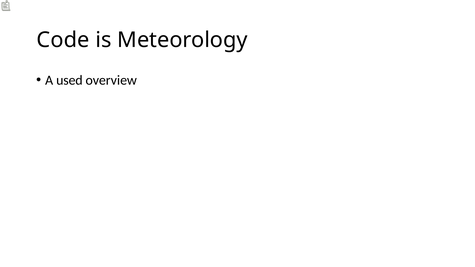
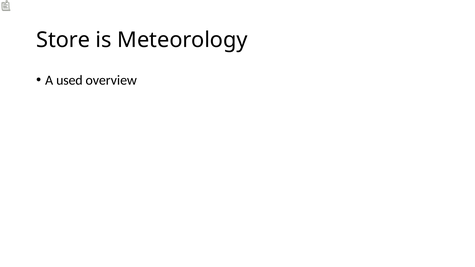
Code: Code -> Store
